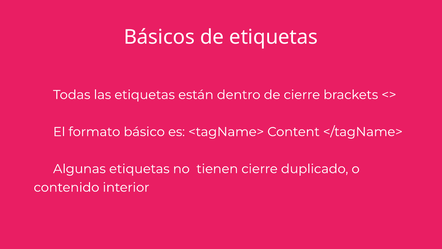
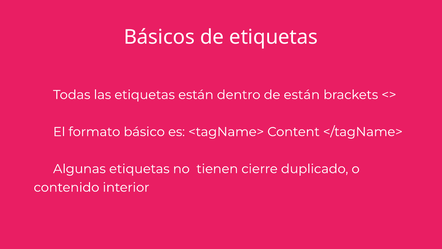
de cierre: cierre -> están
